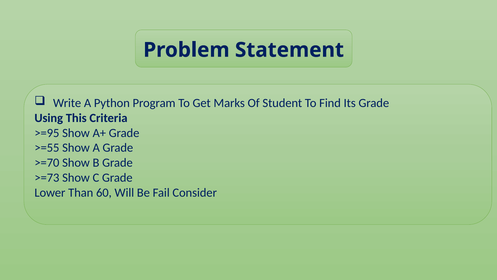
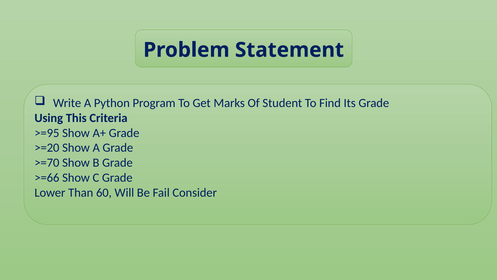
>=55: >=55 -> >=20
>=73: >=73 -> >=66
